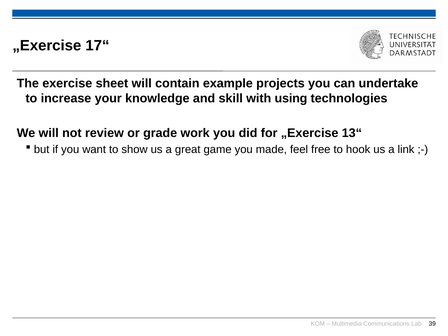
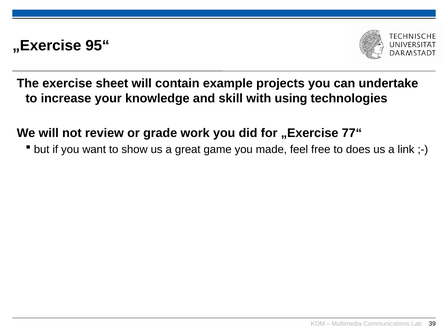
17“: 17“ -> 95“
13“: 13“ -> 77“
hook: hook -> does
